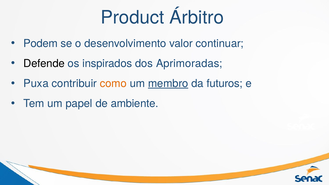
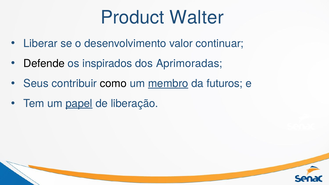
Árbitro: Árbitro -> Walter
Podem: Podem -> Liberar
Puxa: Puxa -> Seus
como colour: orange -> black
papel underline: none -> present
ambiente: ambiente -> liberação
